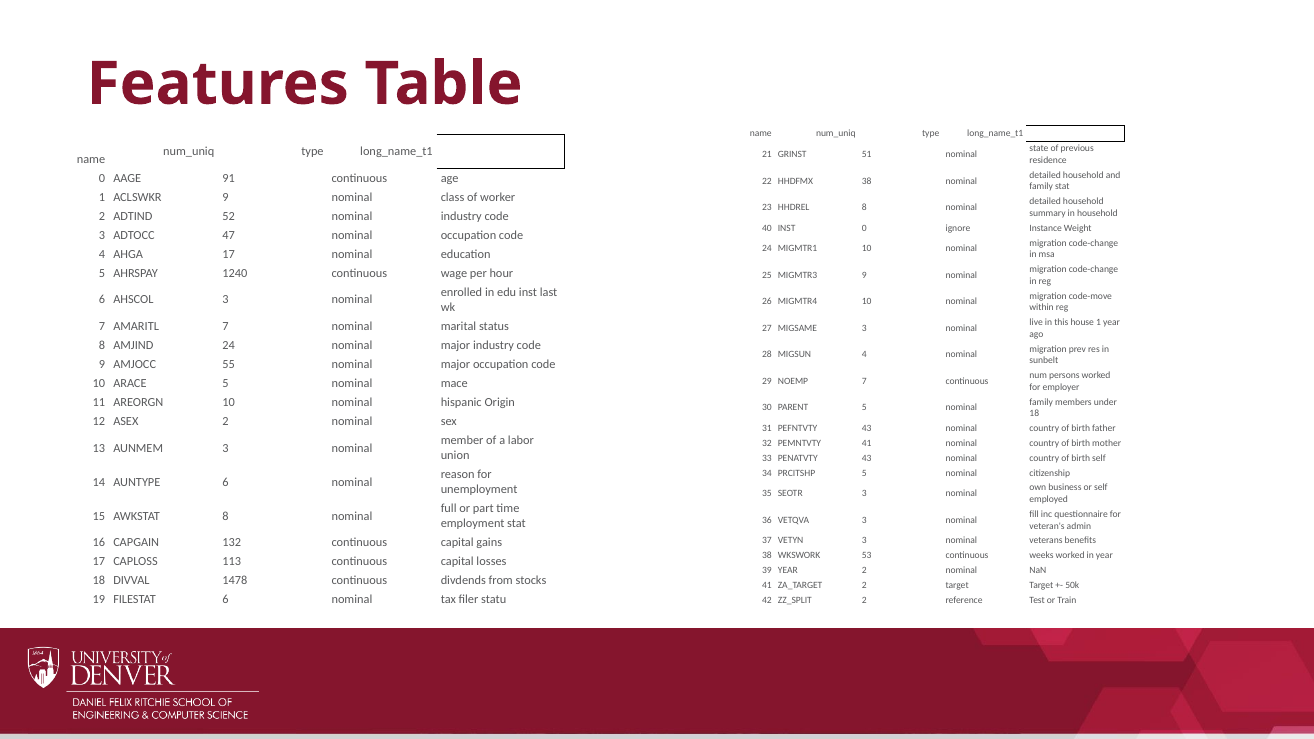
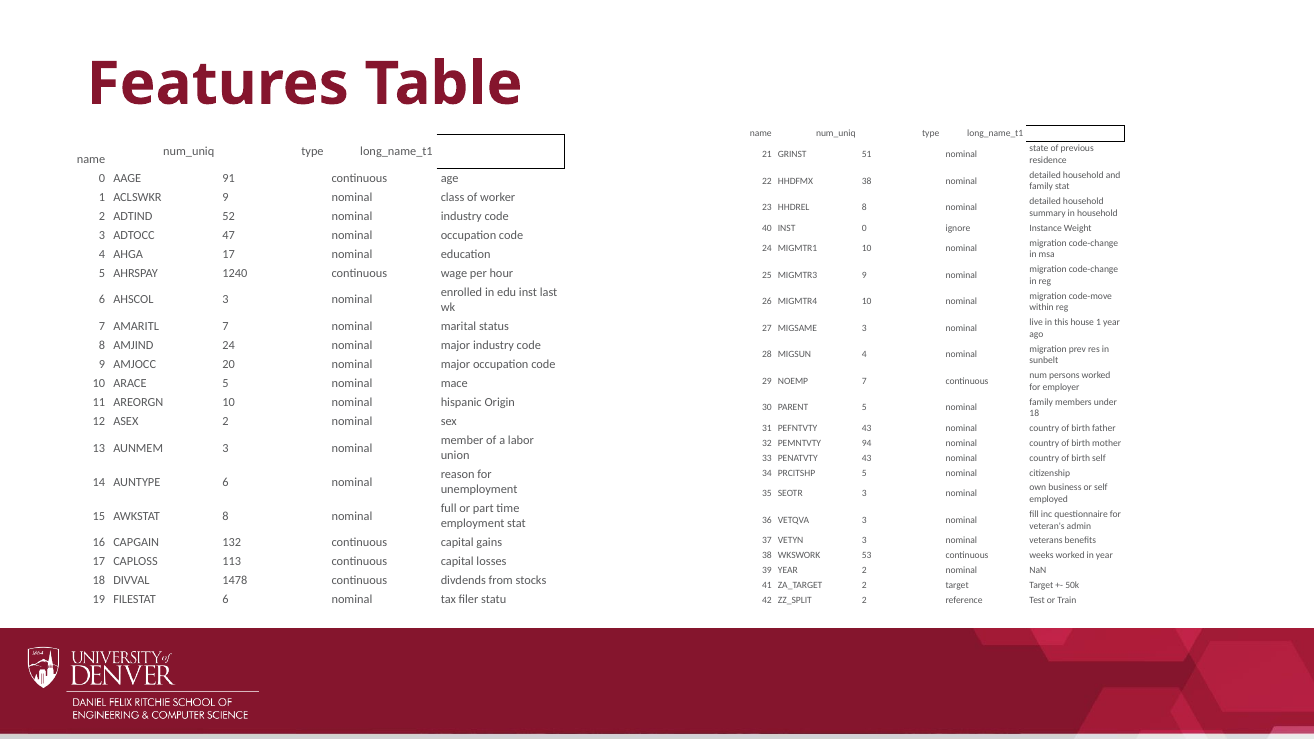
55: 55 -> 20
PEMNTVTY 41: 41 -> 94
